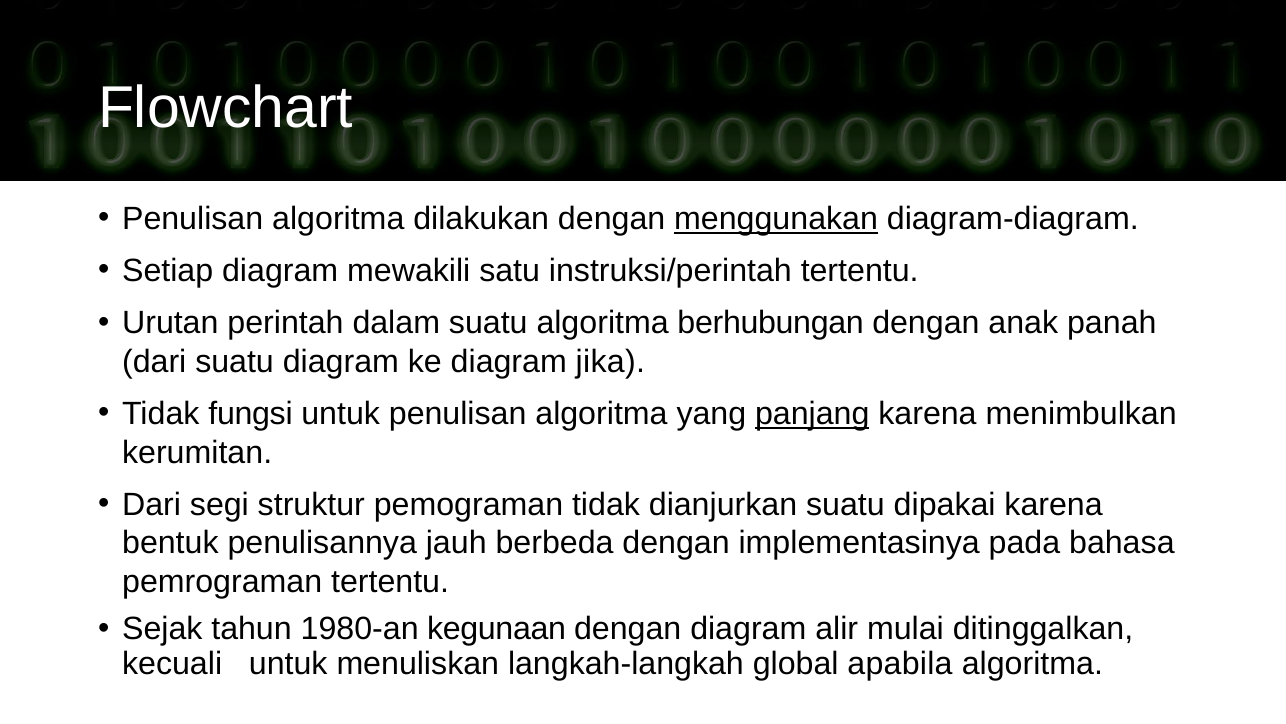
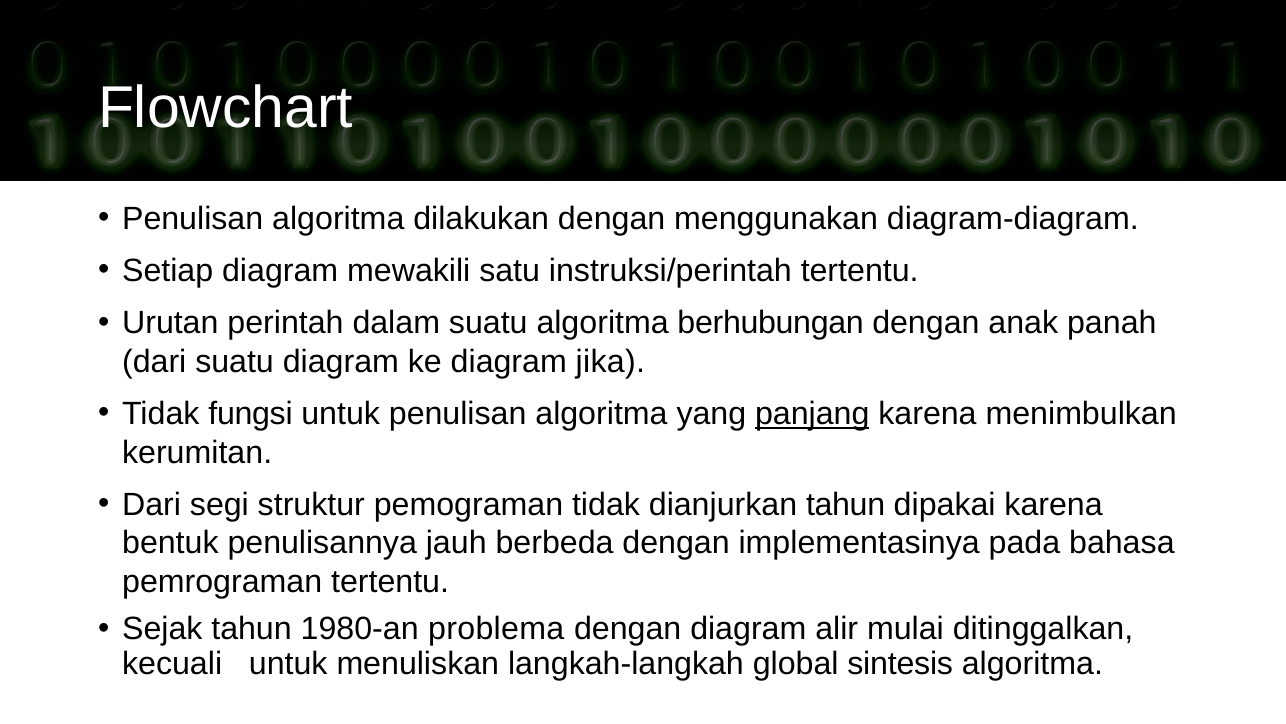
menggunakan underline: present -> none
dianjurkan suatu: suatu -> tahun
kegunaan: kegunaan -> problema
apabila: apabila -> sintesis
